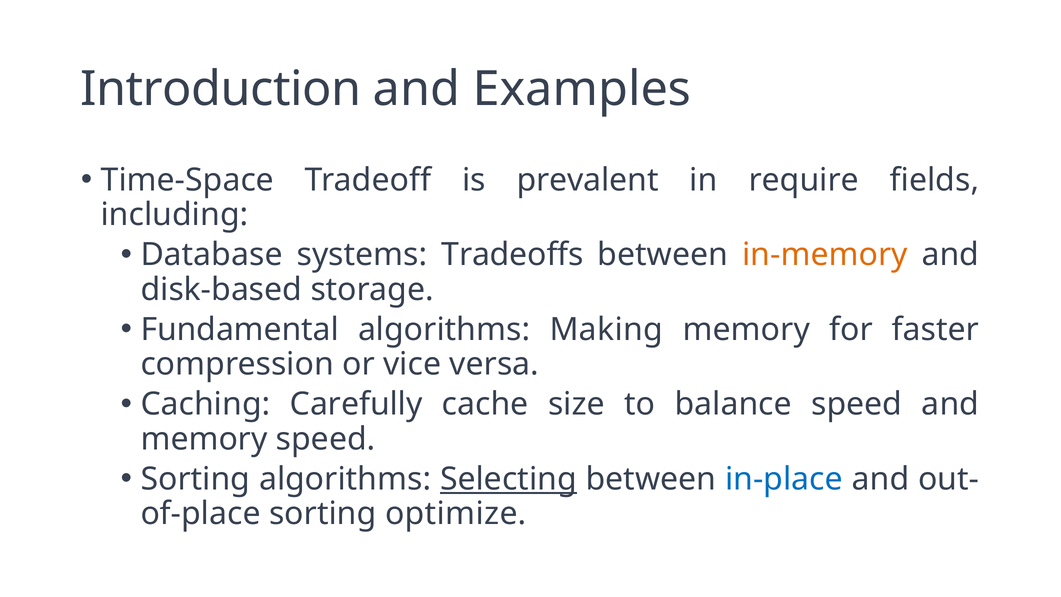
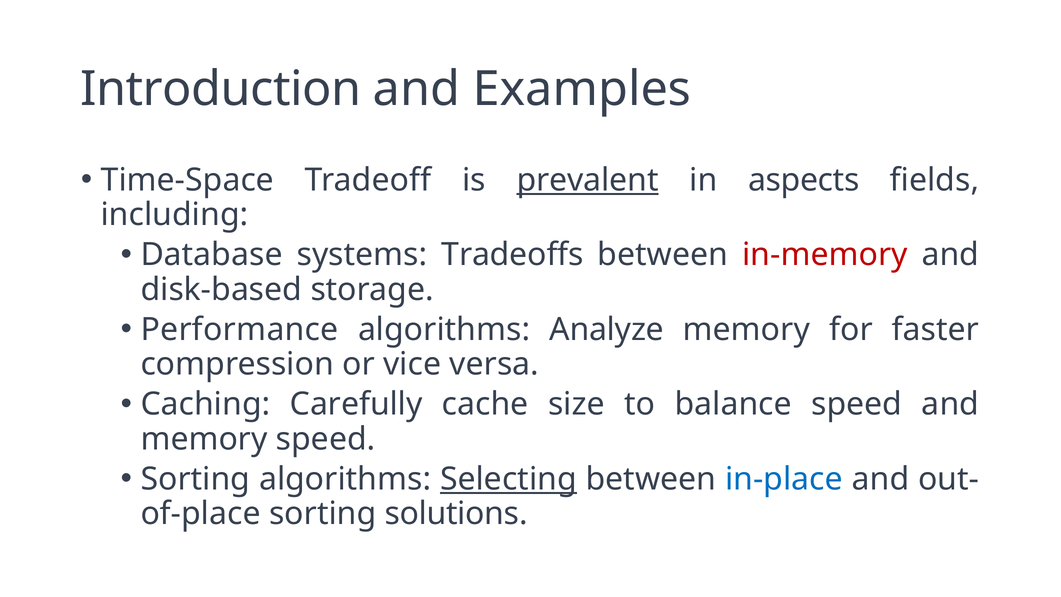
prevalent underline: none -> present
require: require -> aspects
in-memory colour: orange -> red
Fundamental: Fundamental -> Performance
Making: Making -> Analyze
optimize: optimize -> solutions
